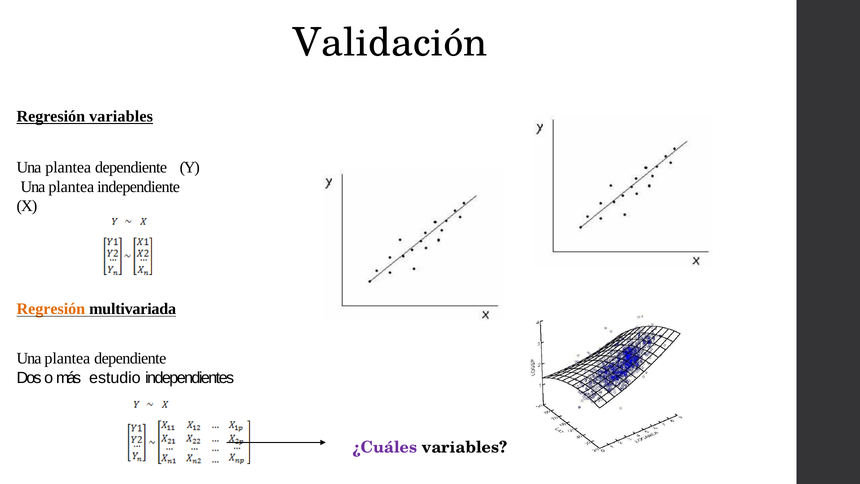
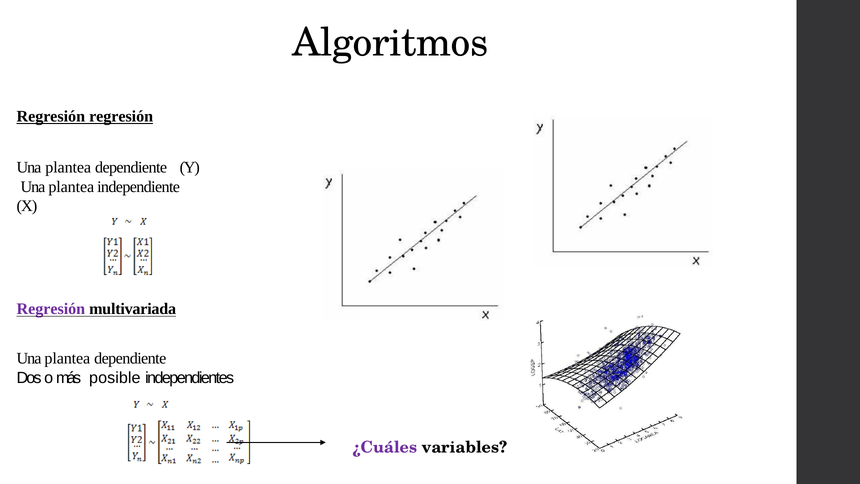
Validación: Validación -> Algoritmos
Regresión variables: variables -> regresión
Regresión at (51, 309) colour: orange -> purple
estudio: estudio -> posible
